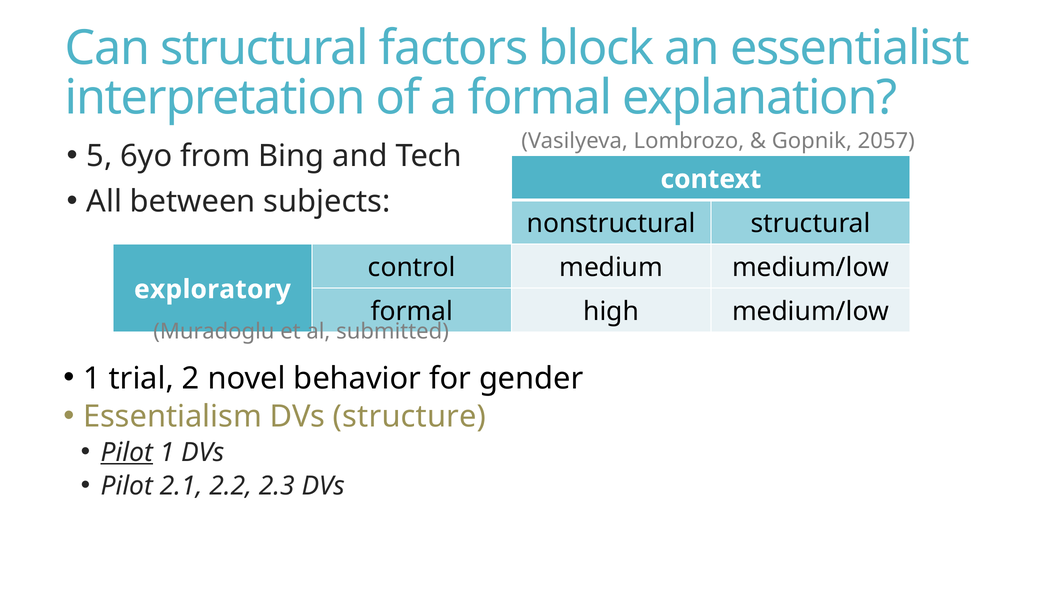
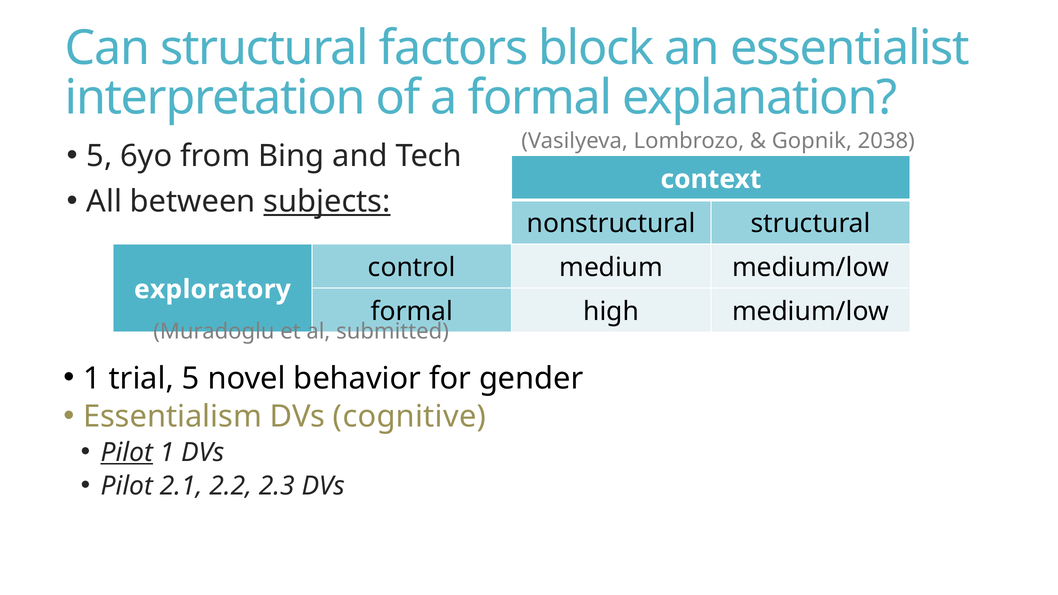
2057: 2057 -> 2038
subjects underline: none -> present
trial 2: 2 -> 5
structure: structure -> cognitive
